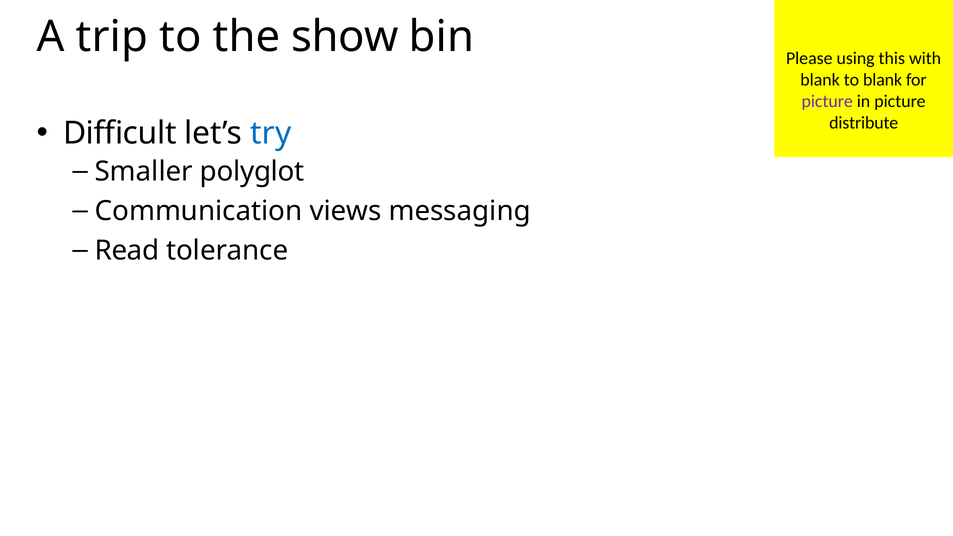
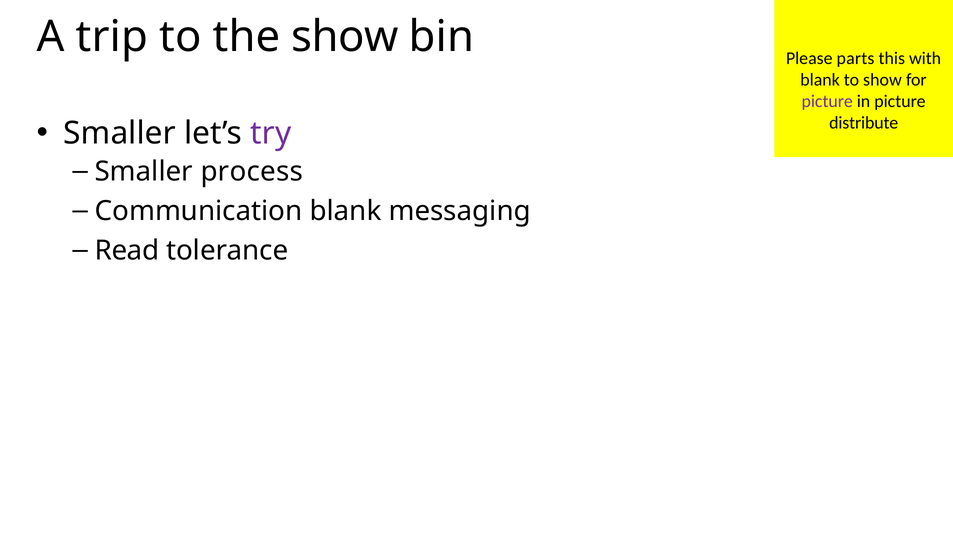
using: using -> parts
to blank: blank -> show
Difficult at (120, 133): Difficult -> Smaller
try colour: blue -> purple
polyglot: polyglot -> process
Communication views: views -> blank
